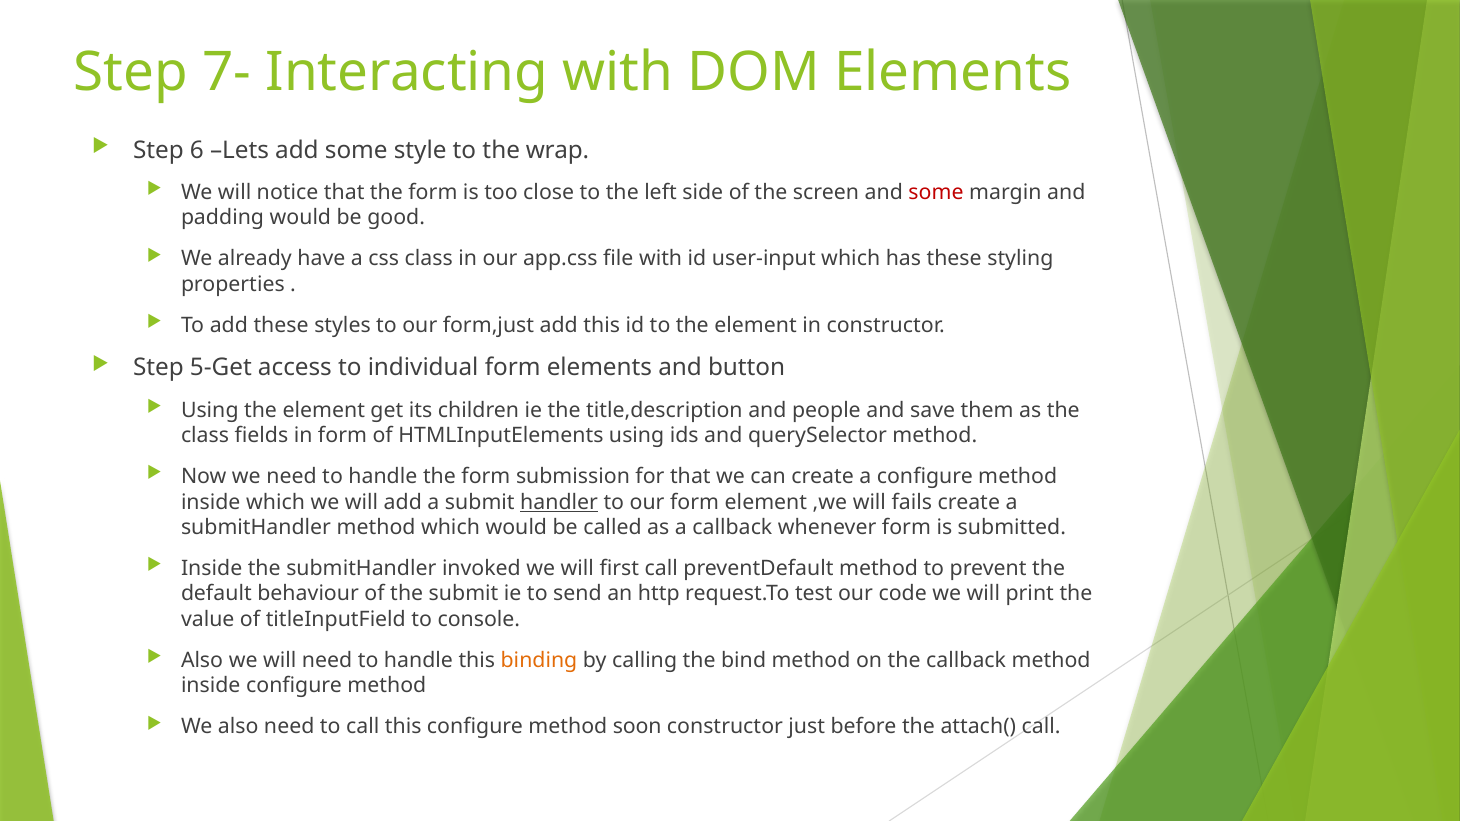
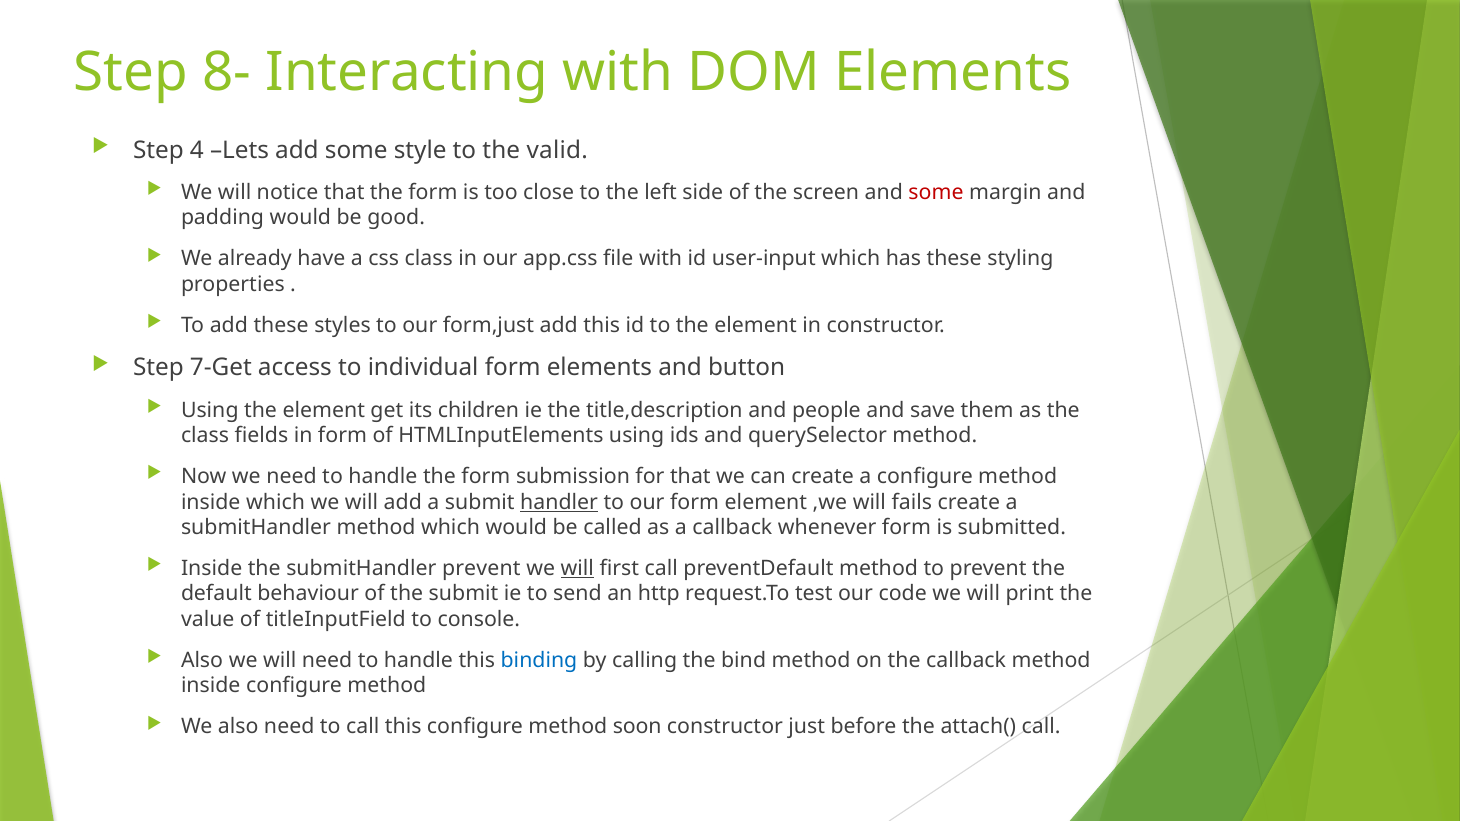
7-: 7- -> 8-
6: 6 -> 4
wrap: wrap -> valid
5-Get: 5-Get -> 7-Get
submitHandler invoked: invoked -> prevent
will at (577, 569) underline: none -> present
binding colour: orange -> blue
